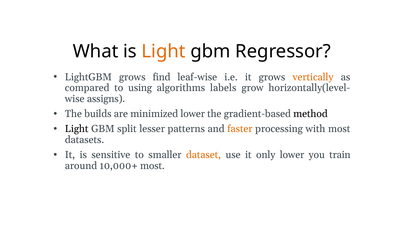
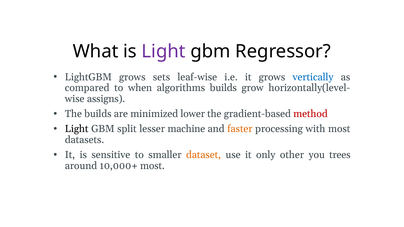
Light at (164, 51) colour: orange -> purple
find: find -> sets
vertically colour: orange -> blue
using: using -> when
algorithms labels: labels -> builds
method colour: black -> red
patterns: patterns -> machine
only lower: lower -> other
train: train -> trees
